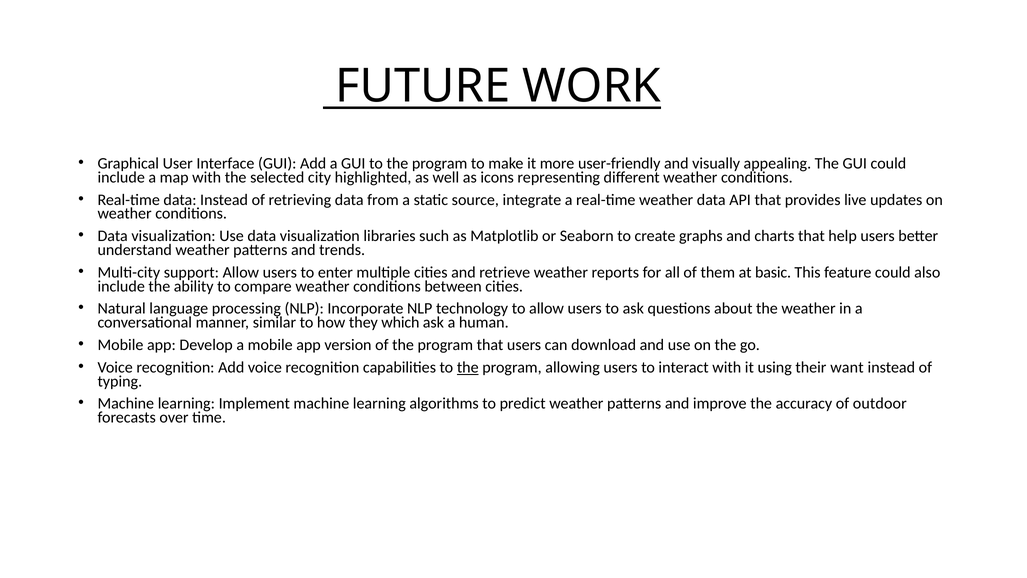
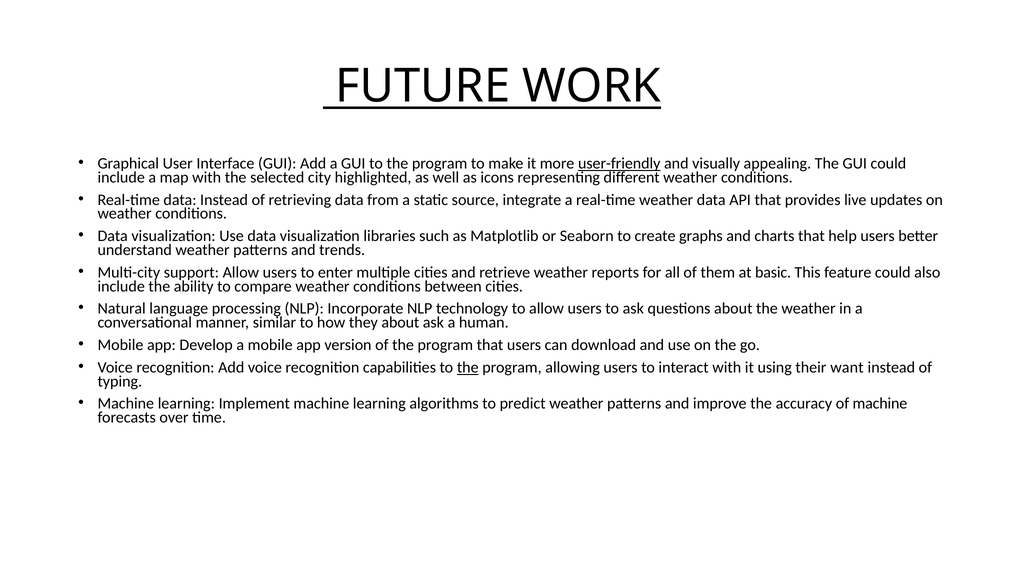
user-friendly underline: none -> present
they which: which -> about
of outdoor: outdoor -> machine
